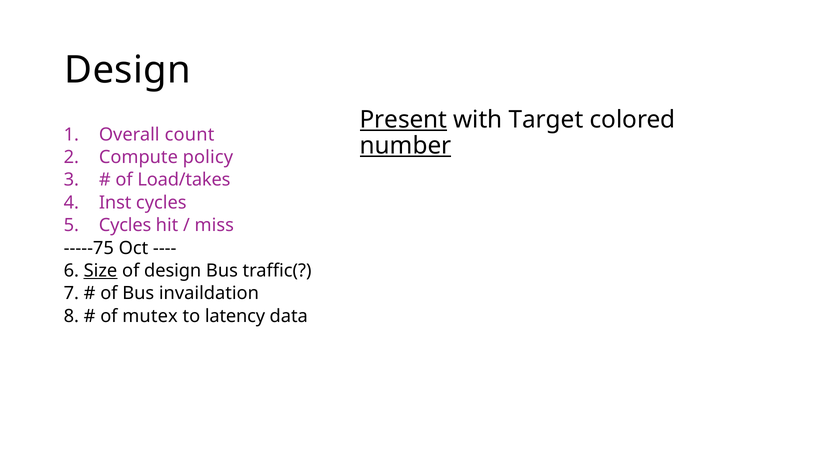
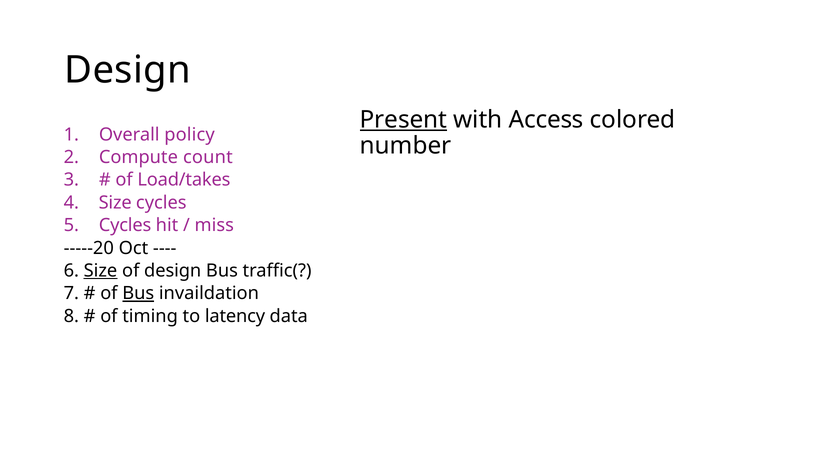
Target: Target -> Access
count: count -> policy
number underline: present -> none
policy: policy -> count
Inst at (115, 203): Inst -> Size
-----75: -----75 -> -----20
Bus at (138, 294) underline: none -> present
mutex: mutex -> timing
